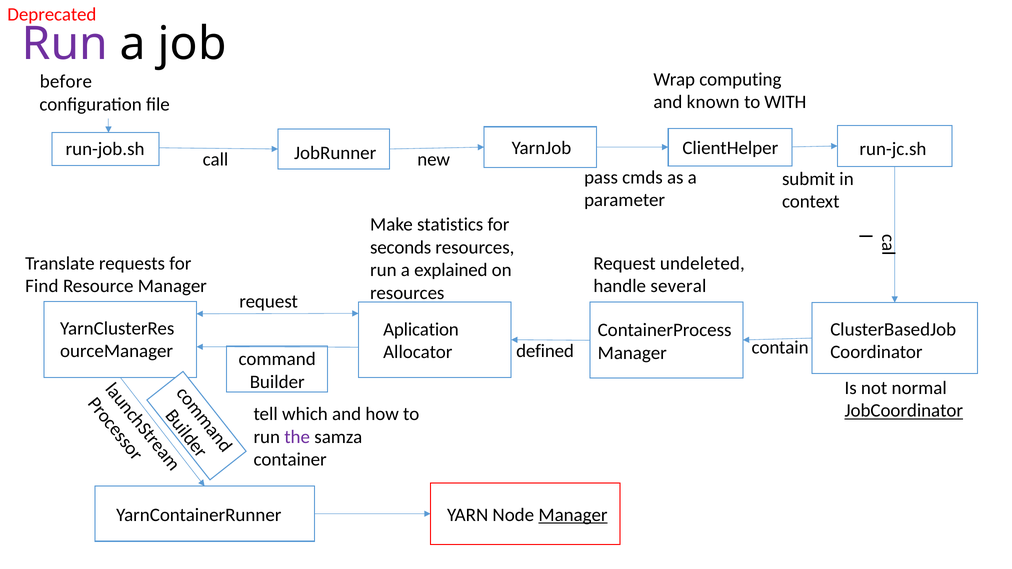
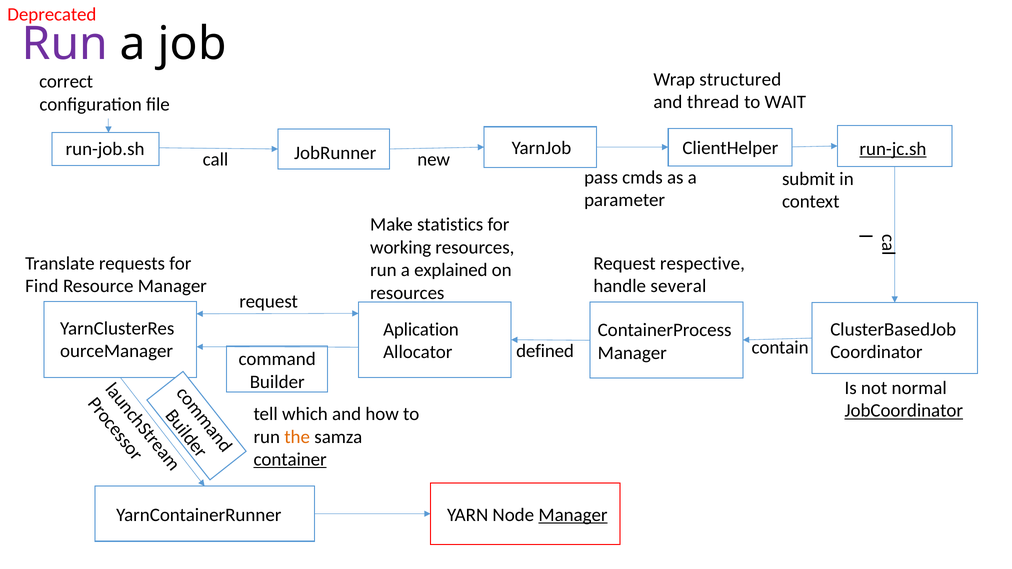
computing: computing -> structured
before: before -> correct
known: known -> thread
WITH: WITH -> WAIT
run-jc.sh underline: none -> present
seconds: seconds -> working
undeleted: undeleted -> respective
the colour: purple -> orange
container underline: none -> present
